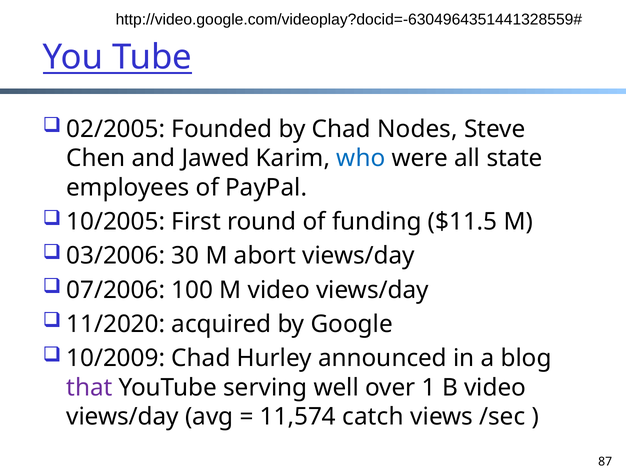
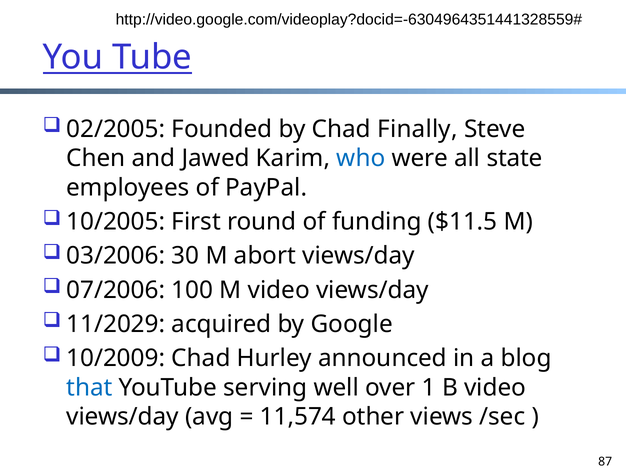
Nodes: Nodes -> Finally
11/2020: 11/2020 -> 11/2029
that colour: purple -> blue
catch: catch -> other
